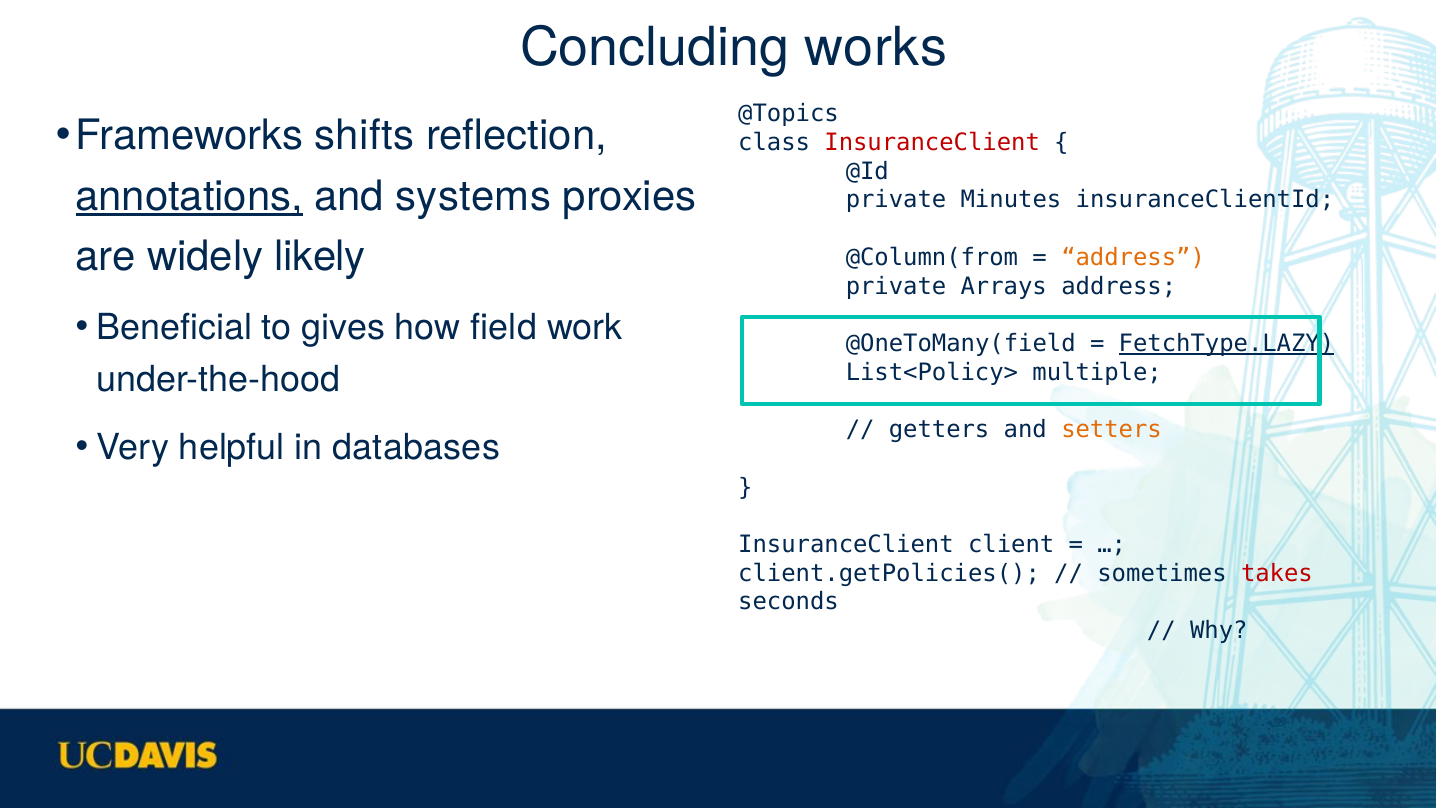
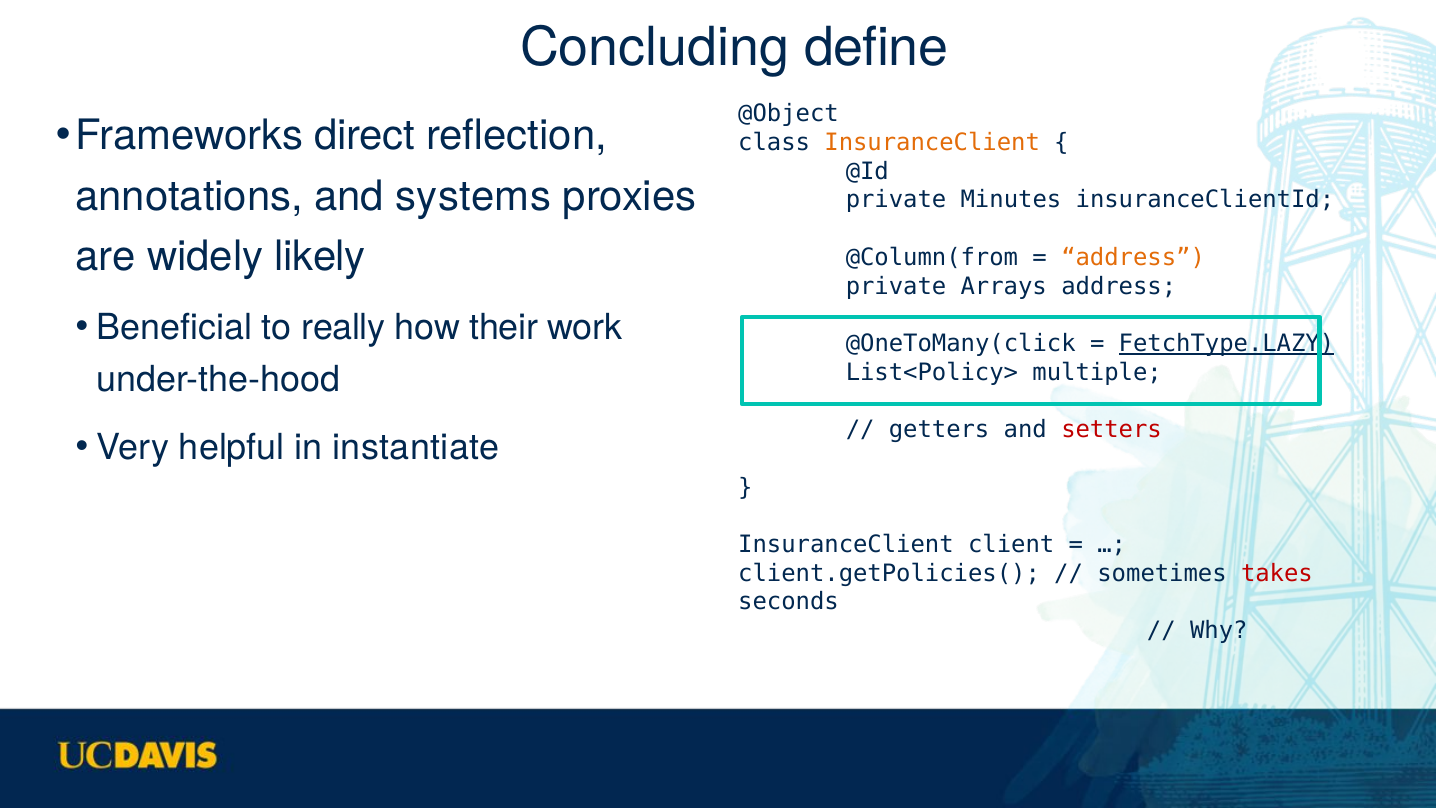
works: works -> define
@Topics: @Topics -> @Object
shifts: shifts -> direct
InsuranceClient at (932, 143) colour: red -> orange
annotations underline: present -> none
gives: gives -> really
field: field -> their
@OneToMany(field: @OneToMany(field -> @OneToMany(click
setters colour: orange -> red
databases: databases -> instantiate
